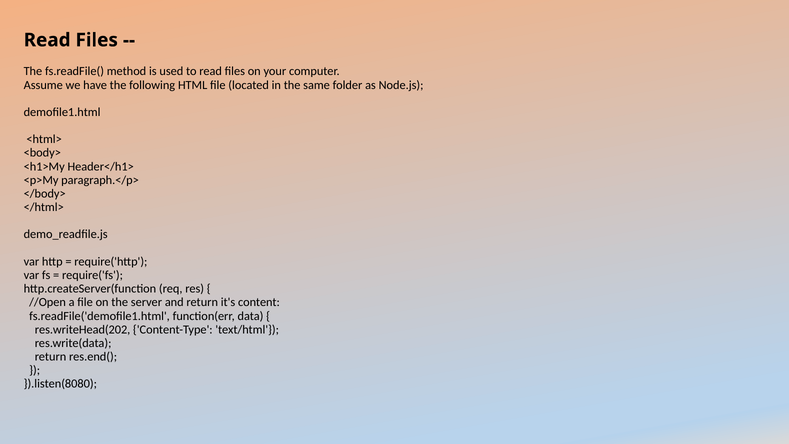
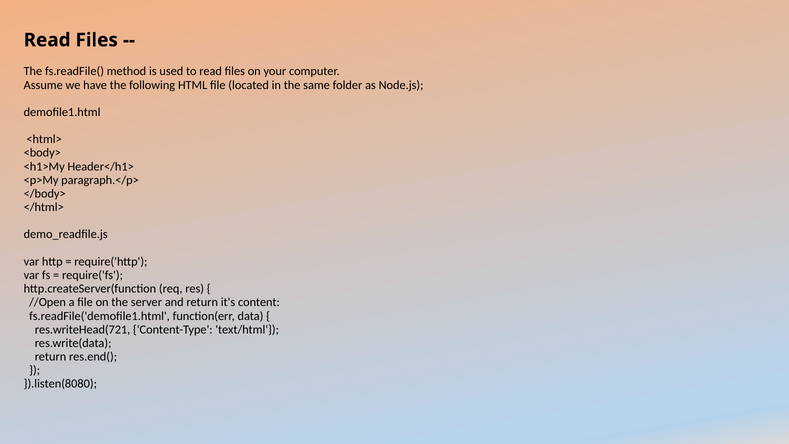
res.writeHead(202: res.writeHead(202 -> res.writeHead(721
